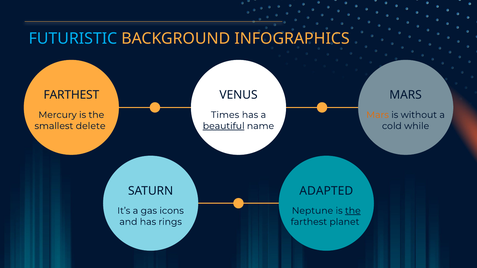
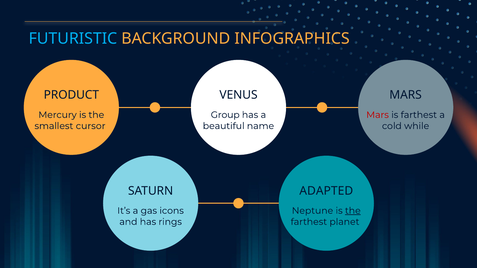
FARTHEST at (71, 95): FARTHEST -> PRODUCT
Times: Times -> Group
Mars at (378, 115) colour: orange -> red
is without: without -> farthest
delete: delete -> cursor
beautiful underline: present -> none
